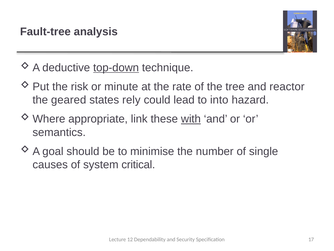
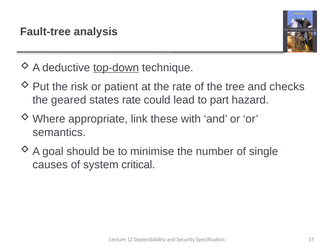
minute: minute -> patient
reactor: reactor -> checks
states rely: rely -> rate
into: into -> part
with underline: present -> none
